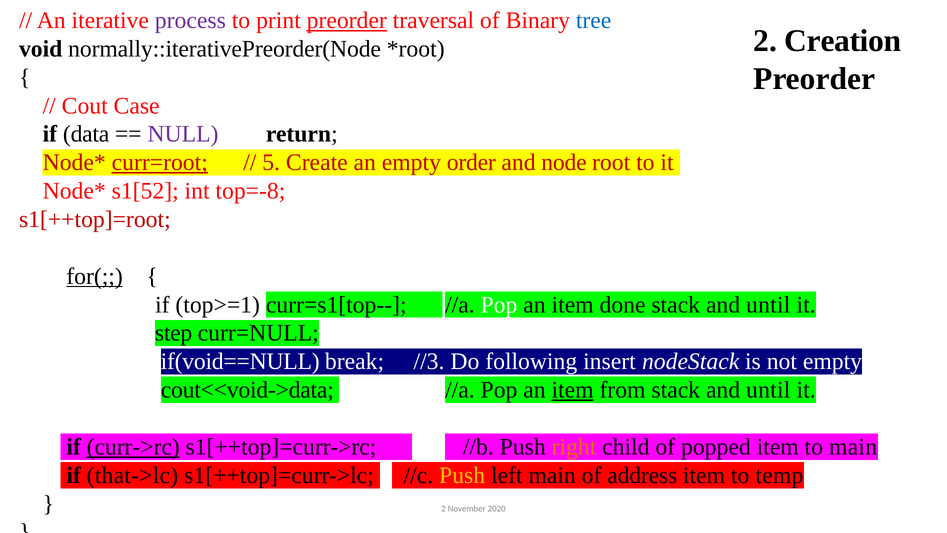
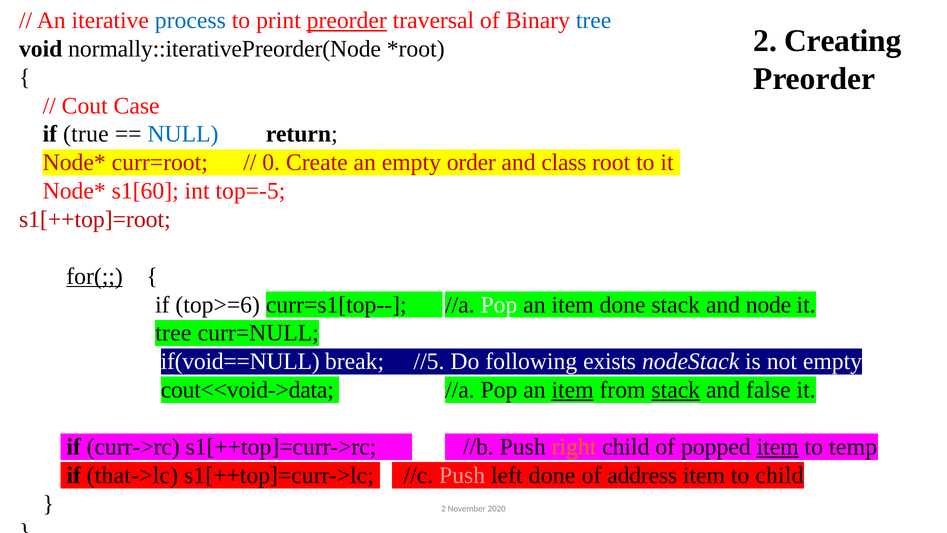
process colour: purple -> blue
Creation: Creation -> Creating
data: data -> true
NULL colour: purple -> blue
curr=root underline: present -> none
5: 5 -> 0
node: node -> class
s1[52: s1[52 -> s1[60
top=-8: top=-8 -> top=-5
top>=1: top>=1 -> top>=6
until at (768, 305): until -> node
step at (174, 333): step -> tree
//3: //3 -> //5
insert: insert -> exists
stack at (676, 390) underline: none -> present
until at (768, 390): until -> false
curr->rc underline: present -> none
item at (778, 447) underline: none -> present
to main: main -> temp
Push at (462, 475) colour: yellow -> pink
left main: main -> done
to temp: temp -> child
